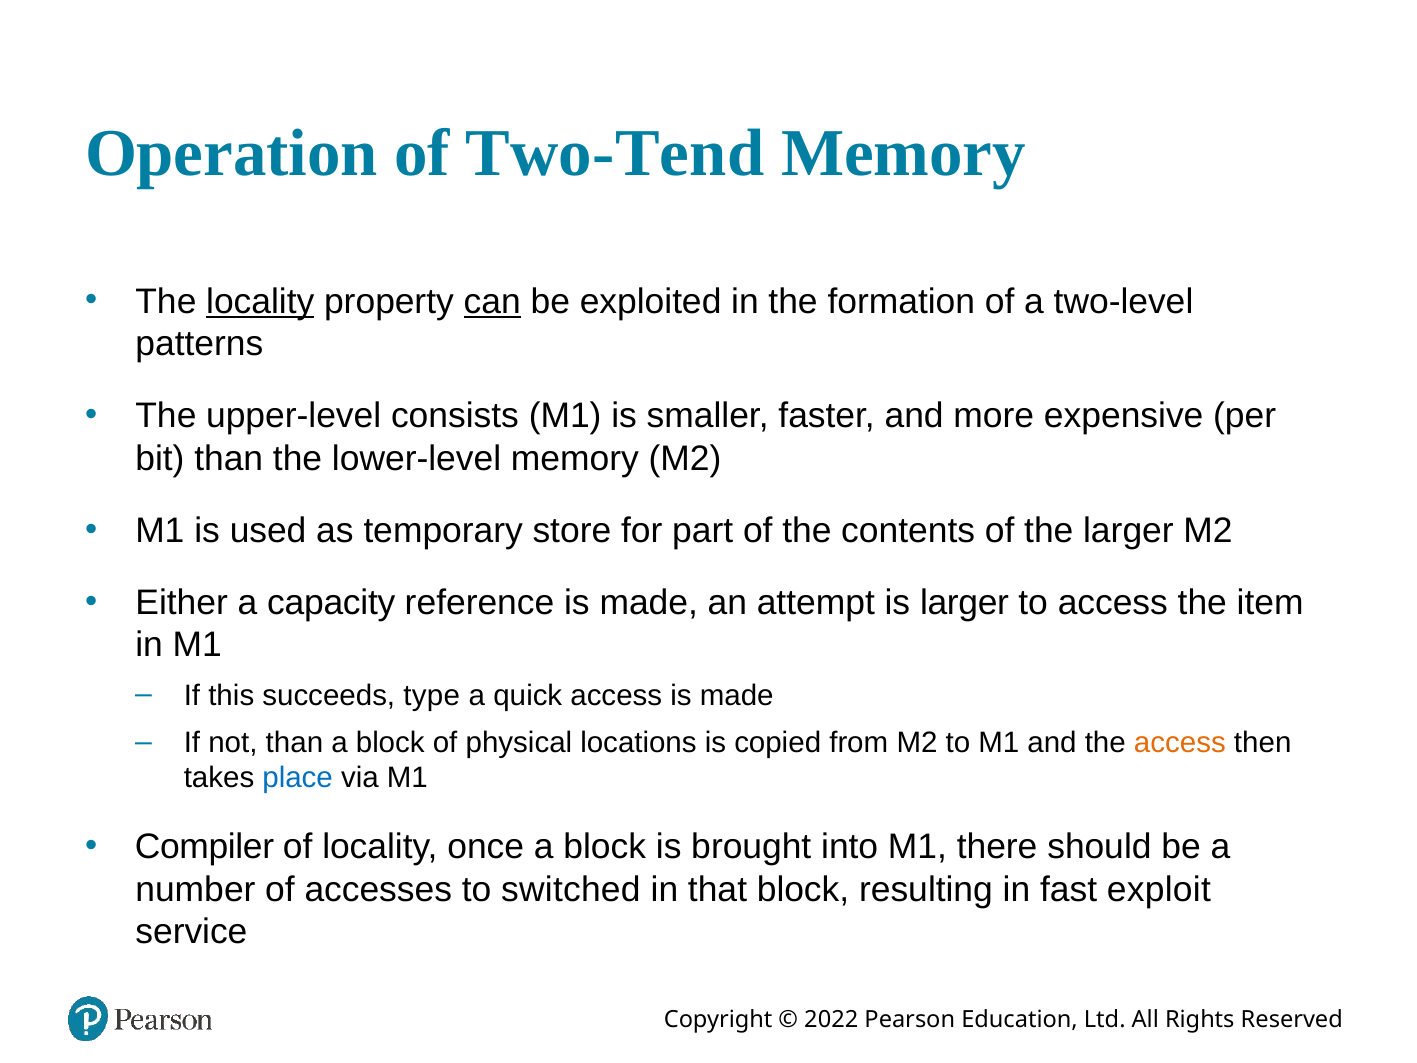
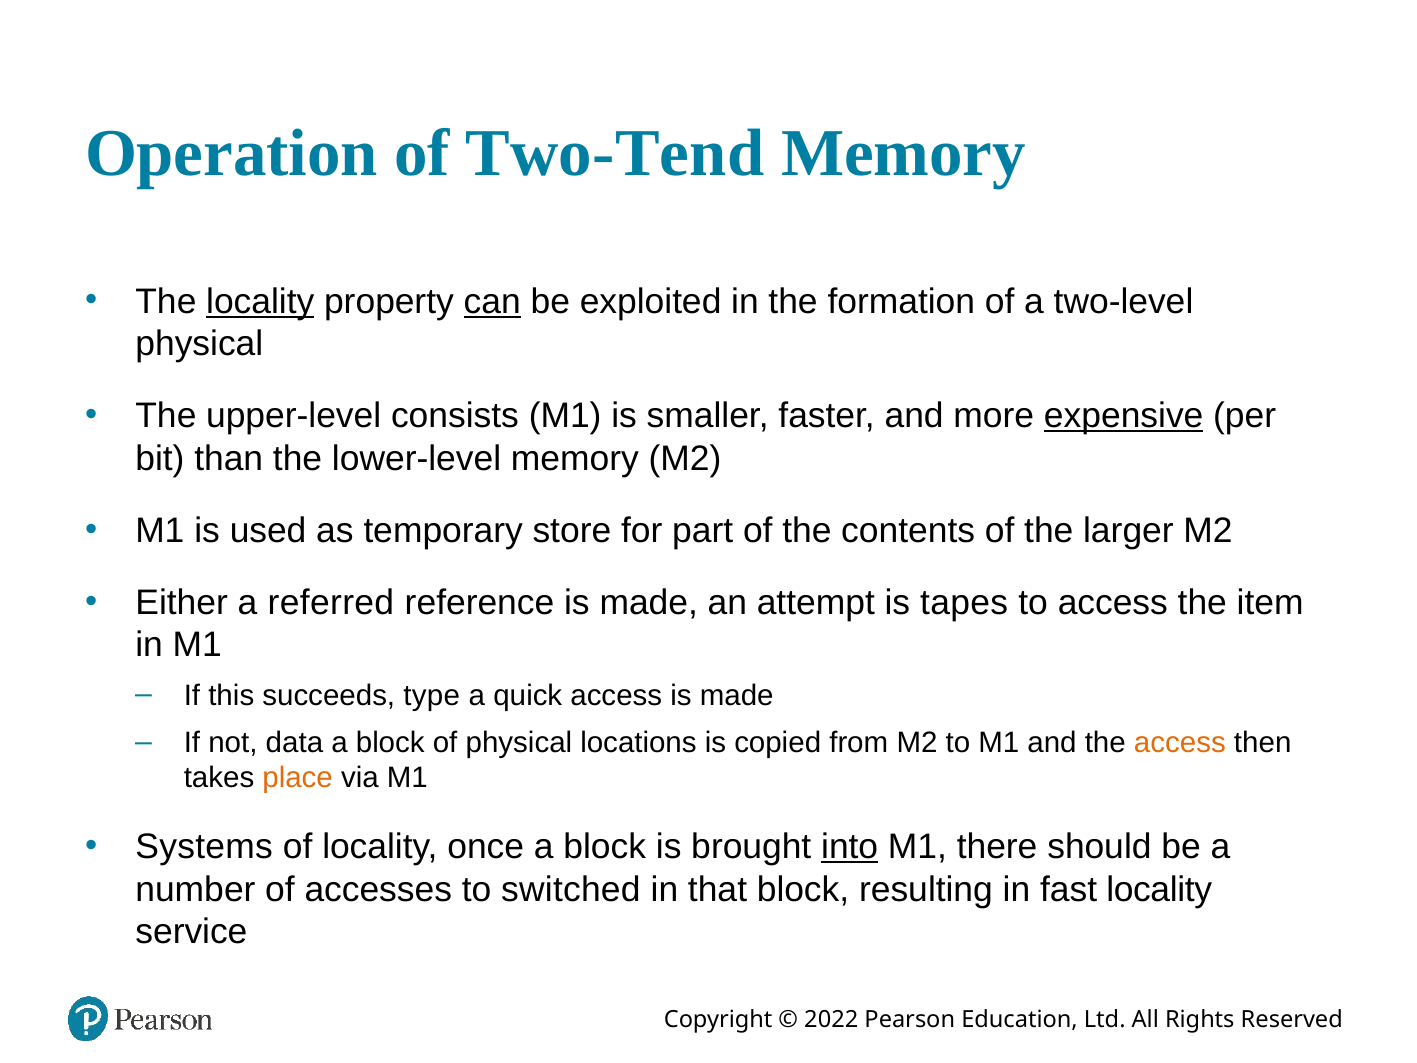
patterns at (199, 344): patterns -> physical
expensive underline: none -> present
capacity: capacity -> referred
is larger: larger -> tapes
not than: than -> data
place colour: blue -> orange
Compiler: Compiler -> Systems
into underline: none -> present
fast exploit: exploit -> locality
